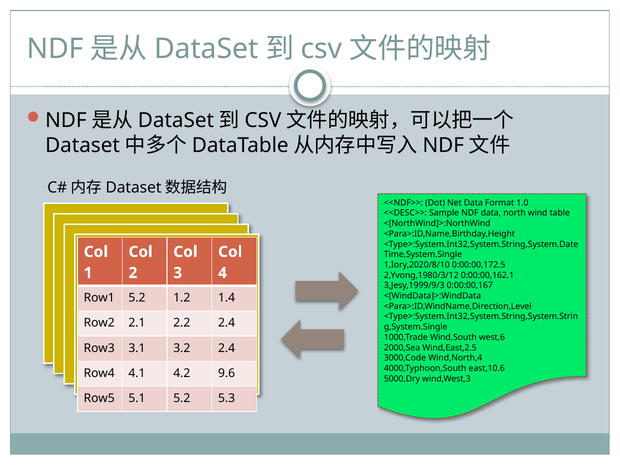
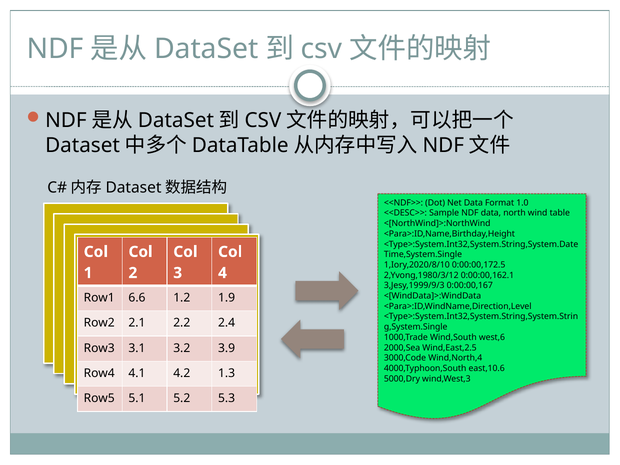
Row1 5.2: 5.2 -> 6.6
1.4: 1.4 -> 1.9
3.2 2.4: 2.4 -> 3.9
9.6: 9.6 -> 1.3
